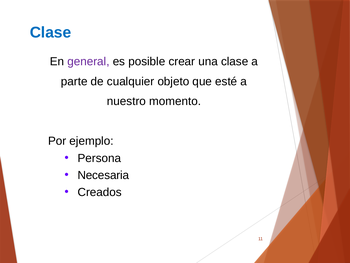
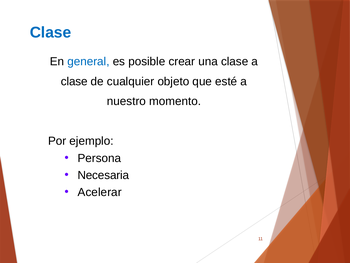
general colour: purple -> blue
parte at (74, 81): parte -> clase
Creados: Creados -> Acelerar
